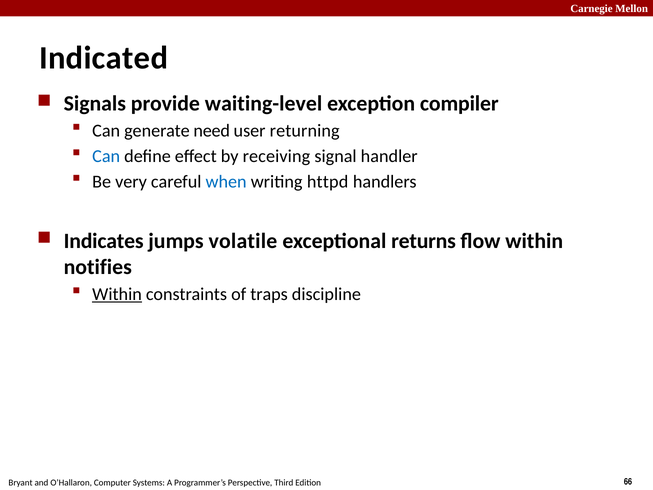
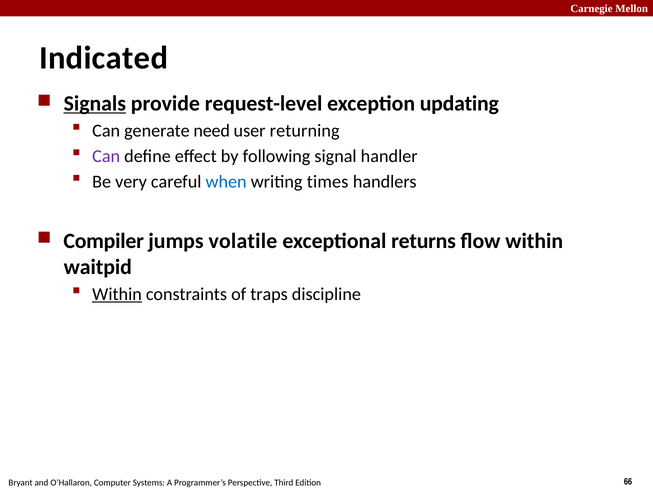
Signals underline: none -> present
waiting-level: waiting-level -> request-level
compiler: compiler -> updating
Can at (106, 156) colour: blue -> purple
receiving: receiving -> following
httpd: httpd -> times
Indicates: Indicates -> Compiler
notifies: notifies -> waitpid
